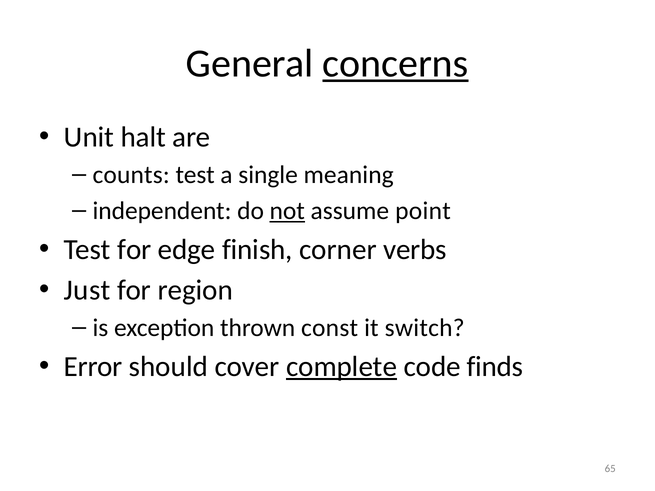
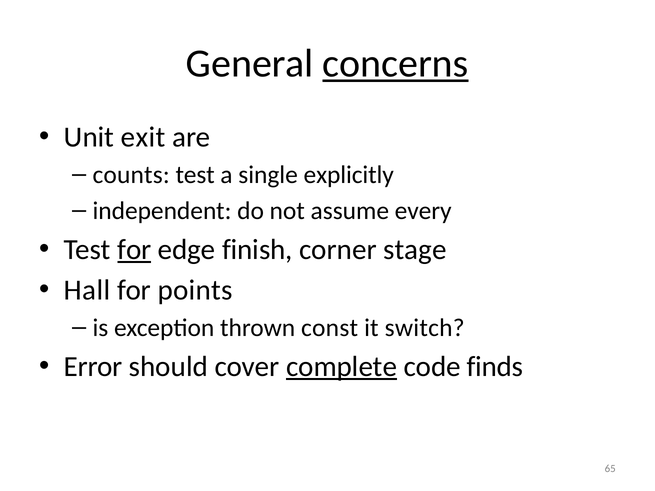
halt: halt -> exit
meaning: meaning -> explicitly
not underline: present -> none
point: point -> every
for at (134, 250) underline: none -> present
verbs: verbs -> stage
Just: Just -> Hall
region: region -> points
